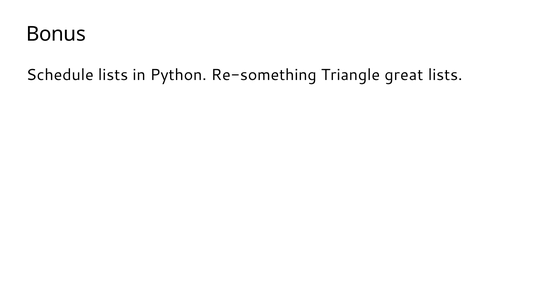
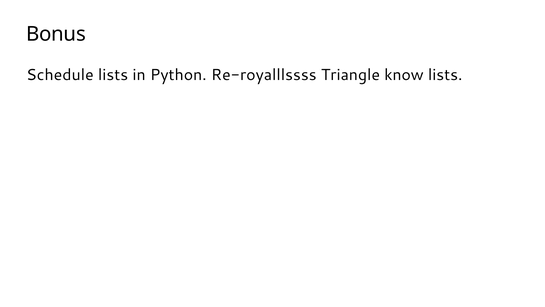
Re-something: Re-something -> Re-royalllssss
great: great -> know
